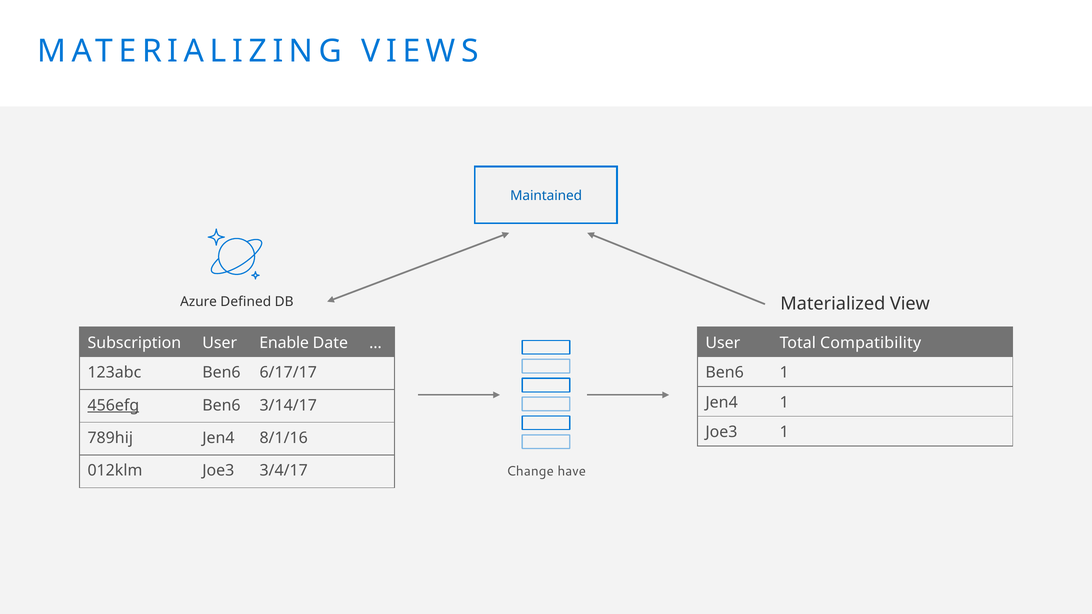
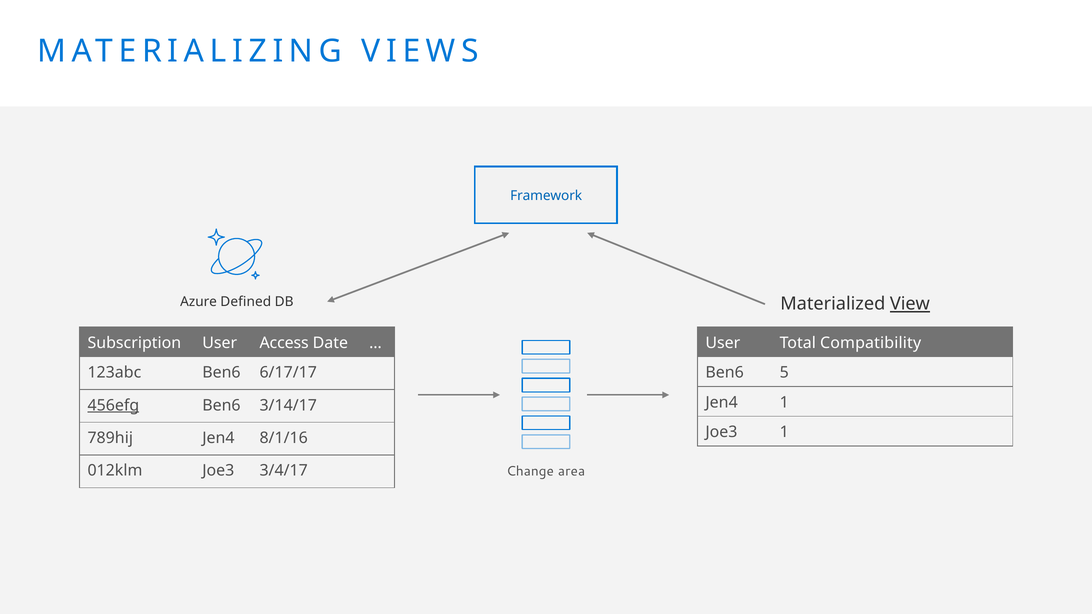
Maintained: Maintained -> Framework
View underline: none -> present
Enable: Enable -> Access
Ben6 1: 1 -> 5
have: have -> area
